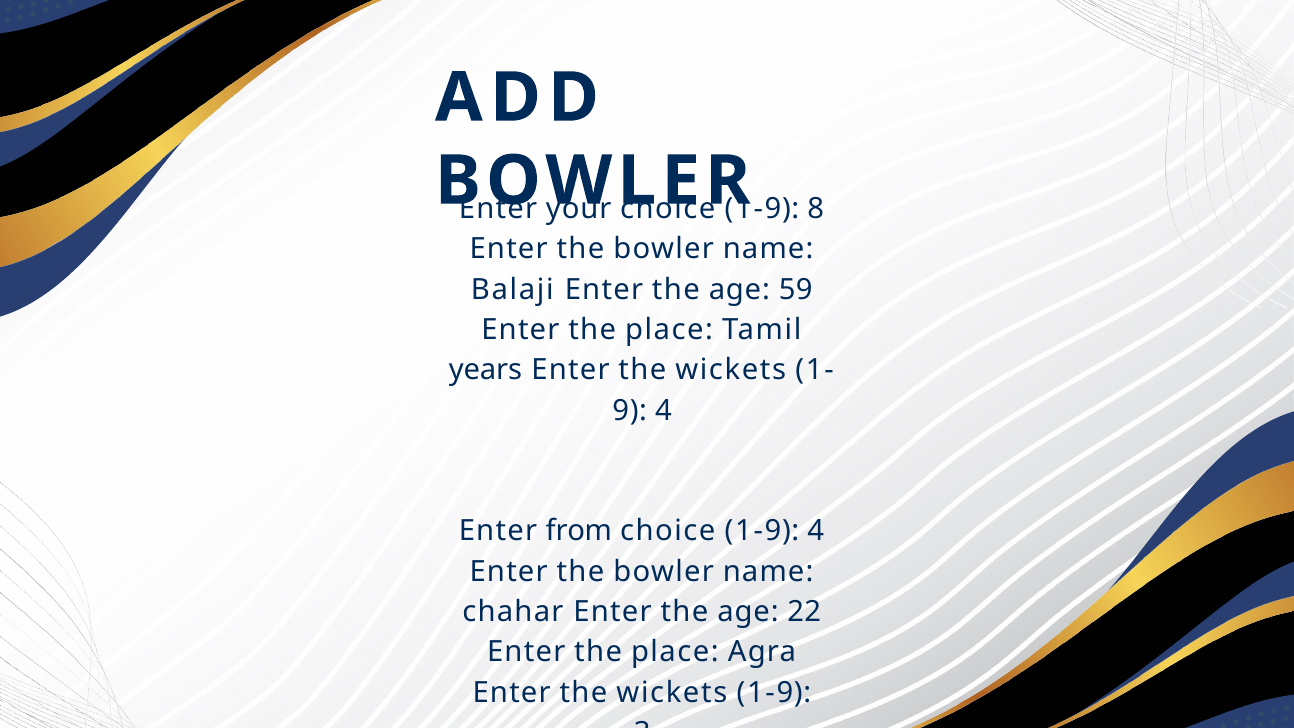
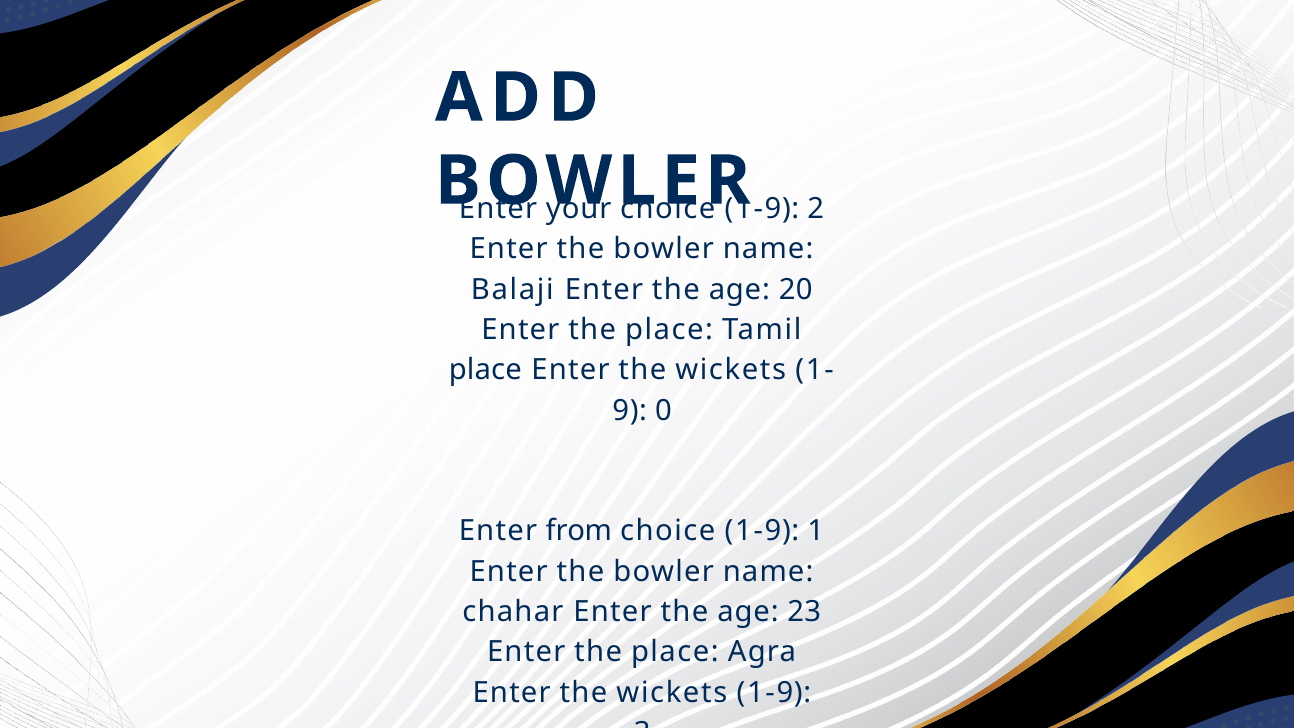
8: 8 -> 2
59: 59 -> 20
years at (485, 370): years -> place
4 at (663, 410): 4 -> 0
1-9 4: 4 -> 1
22: 22 -> 23
